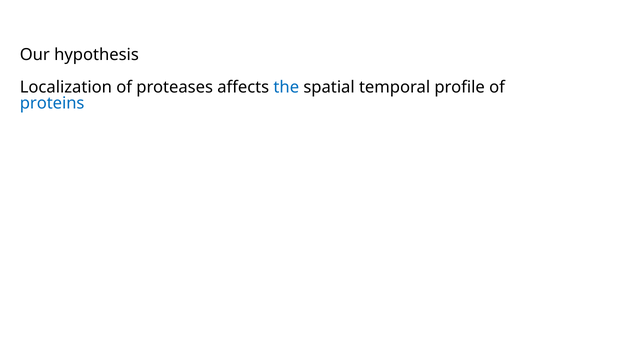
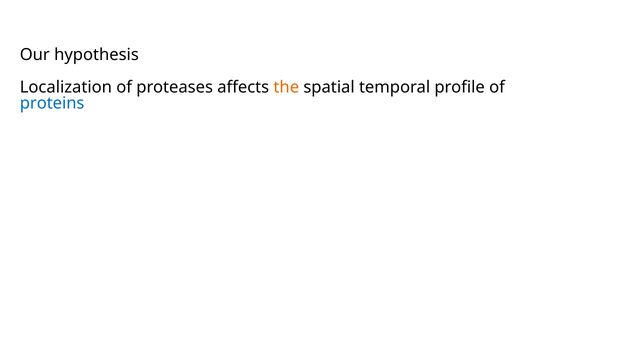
the colour: blue -> orange
